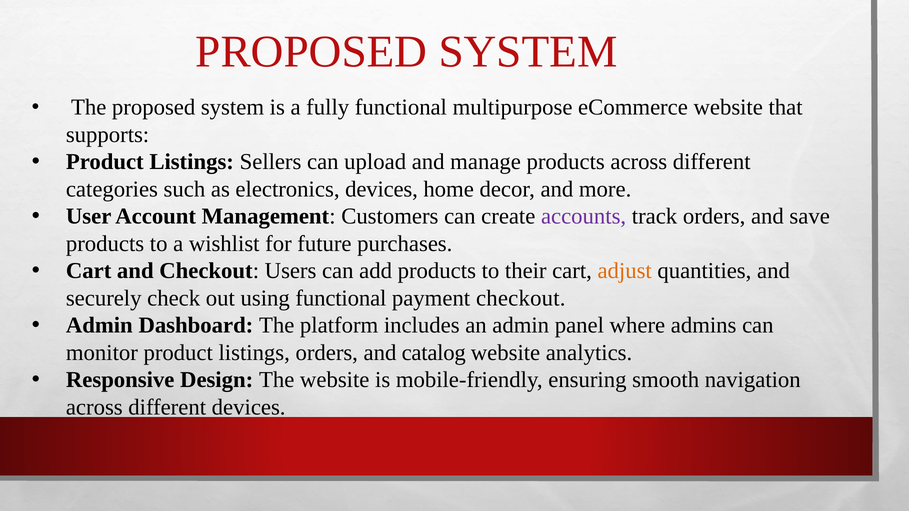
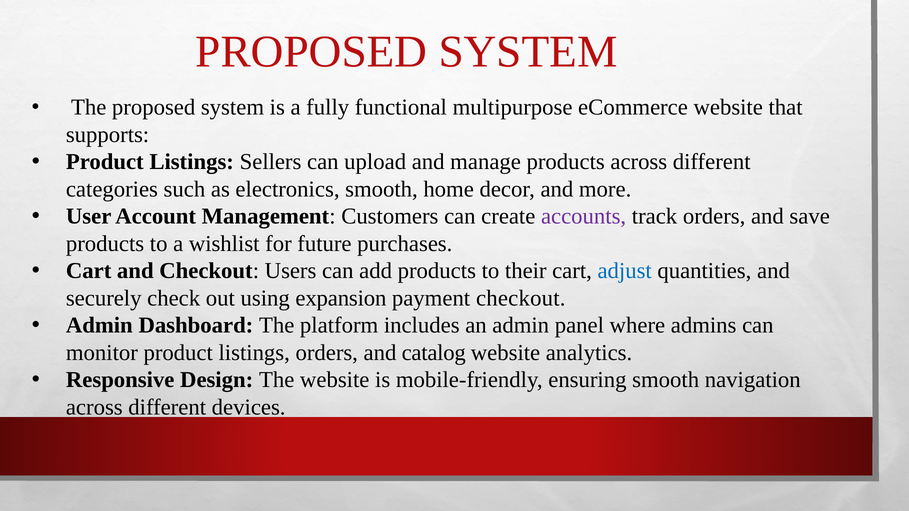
electronics devices: devices -> smooth
adjust colour: orange -> blue
using functional: functional -> expansion
